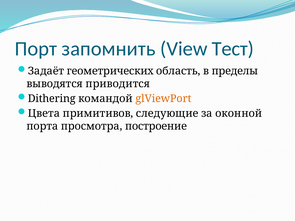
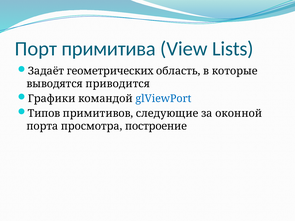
запомнить: запомнить -> примитива
Тест: Тест -> Lists
пределы: пределы -> которые
Dithering: Dithering -> Графики
glViewPort colour: orange -> blue
Цвета: Цвета -> Типов
